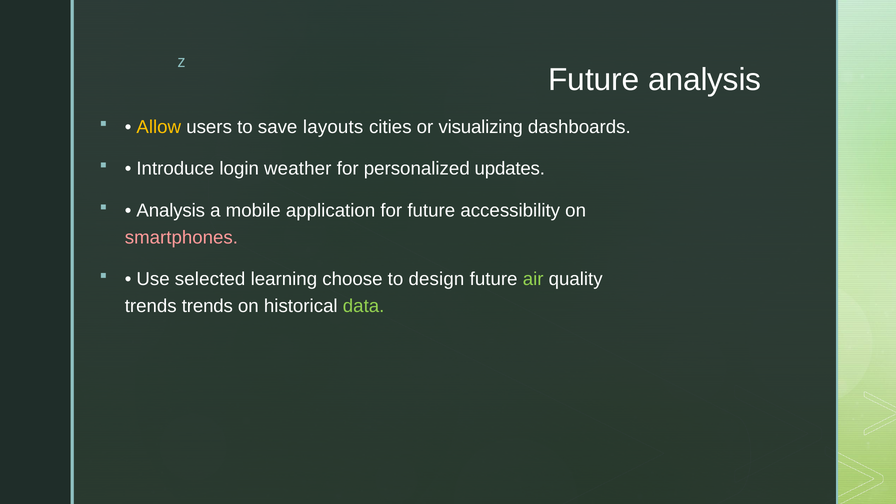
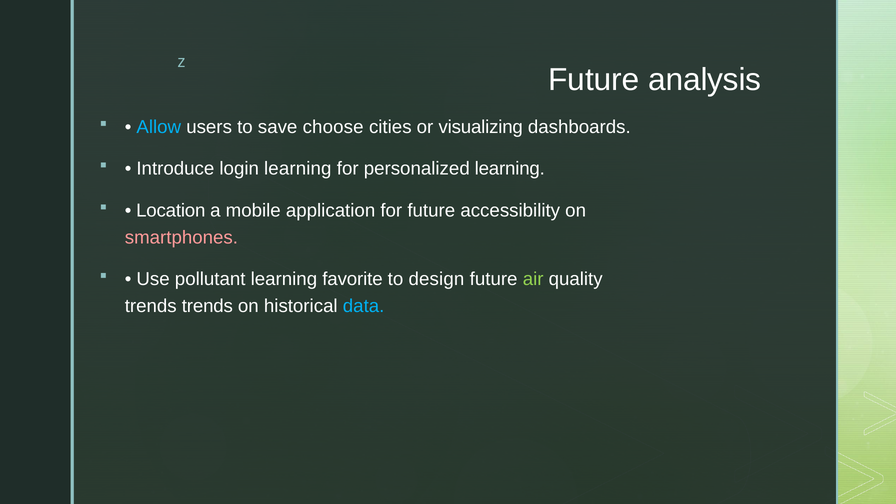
Allow colour: yellow -> light blue
layouts: layouts -> choose
login weather: weather -> learning
personalized updates: updates -> learning
Analysis at (171, 211): Analysis -> Location
selected: selected -> pollutant
choose: choose -> favorite
data colour: light green -> light blue
